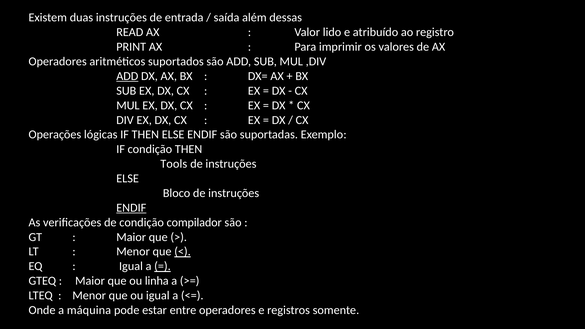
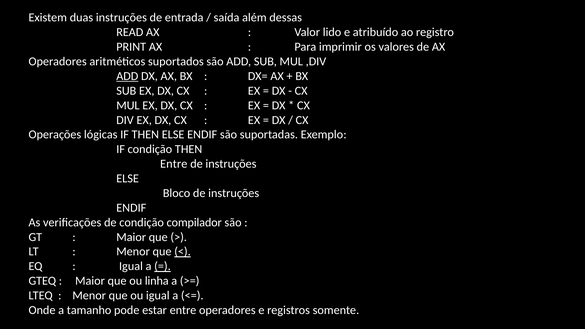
Tools at (174, 164): Tools -> Entre
ENDIF at (131, 208) underline: present -> none
máquina: máquina -> tamanho
